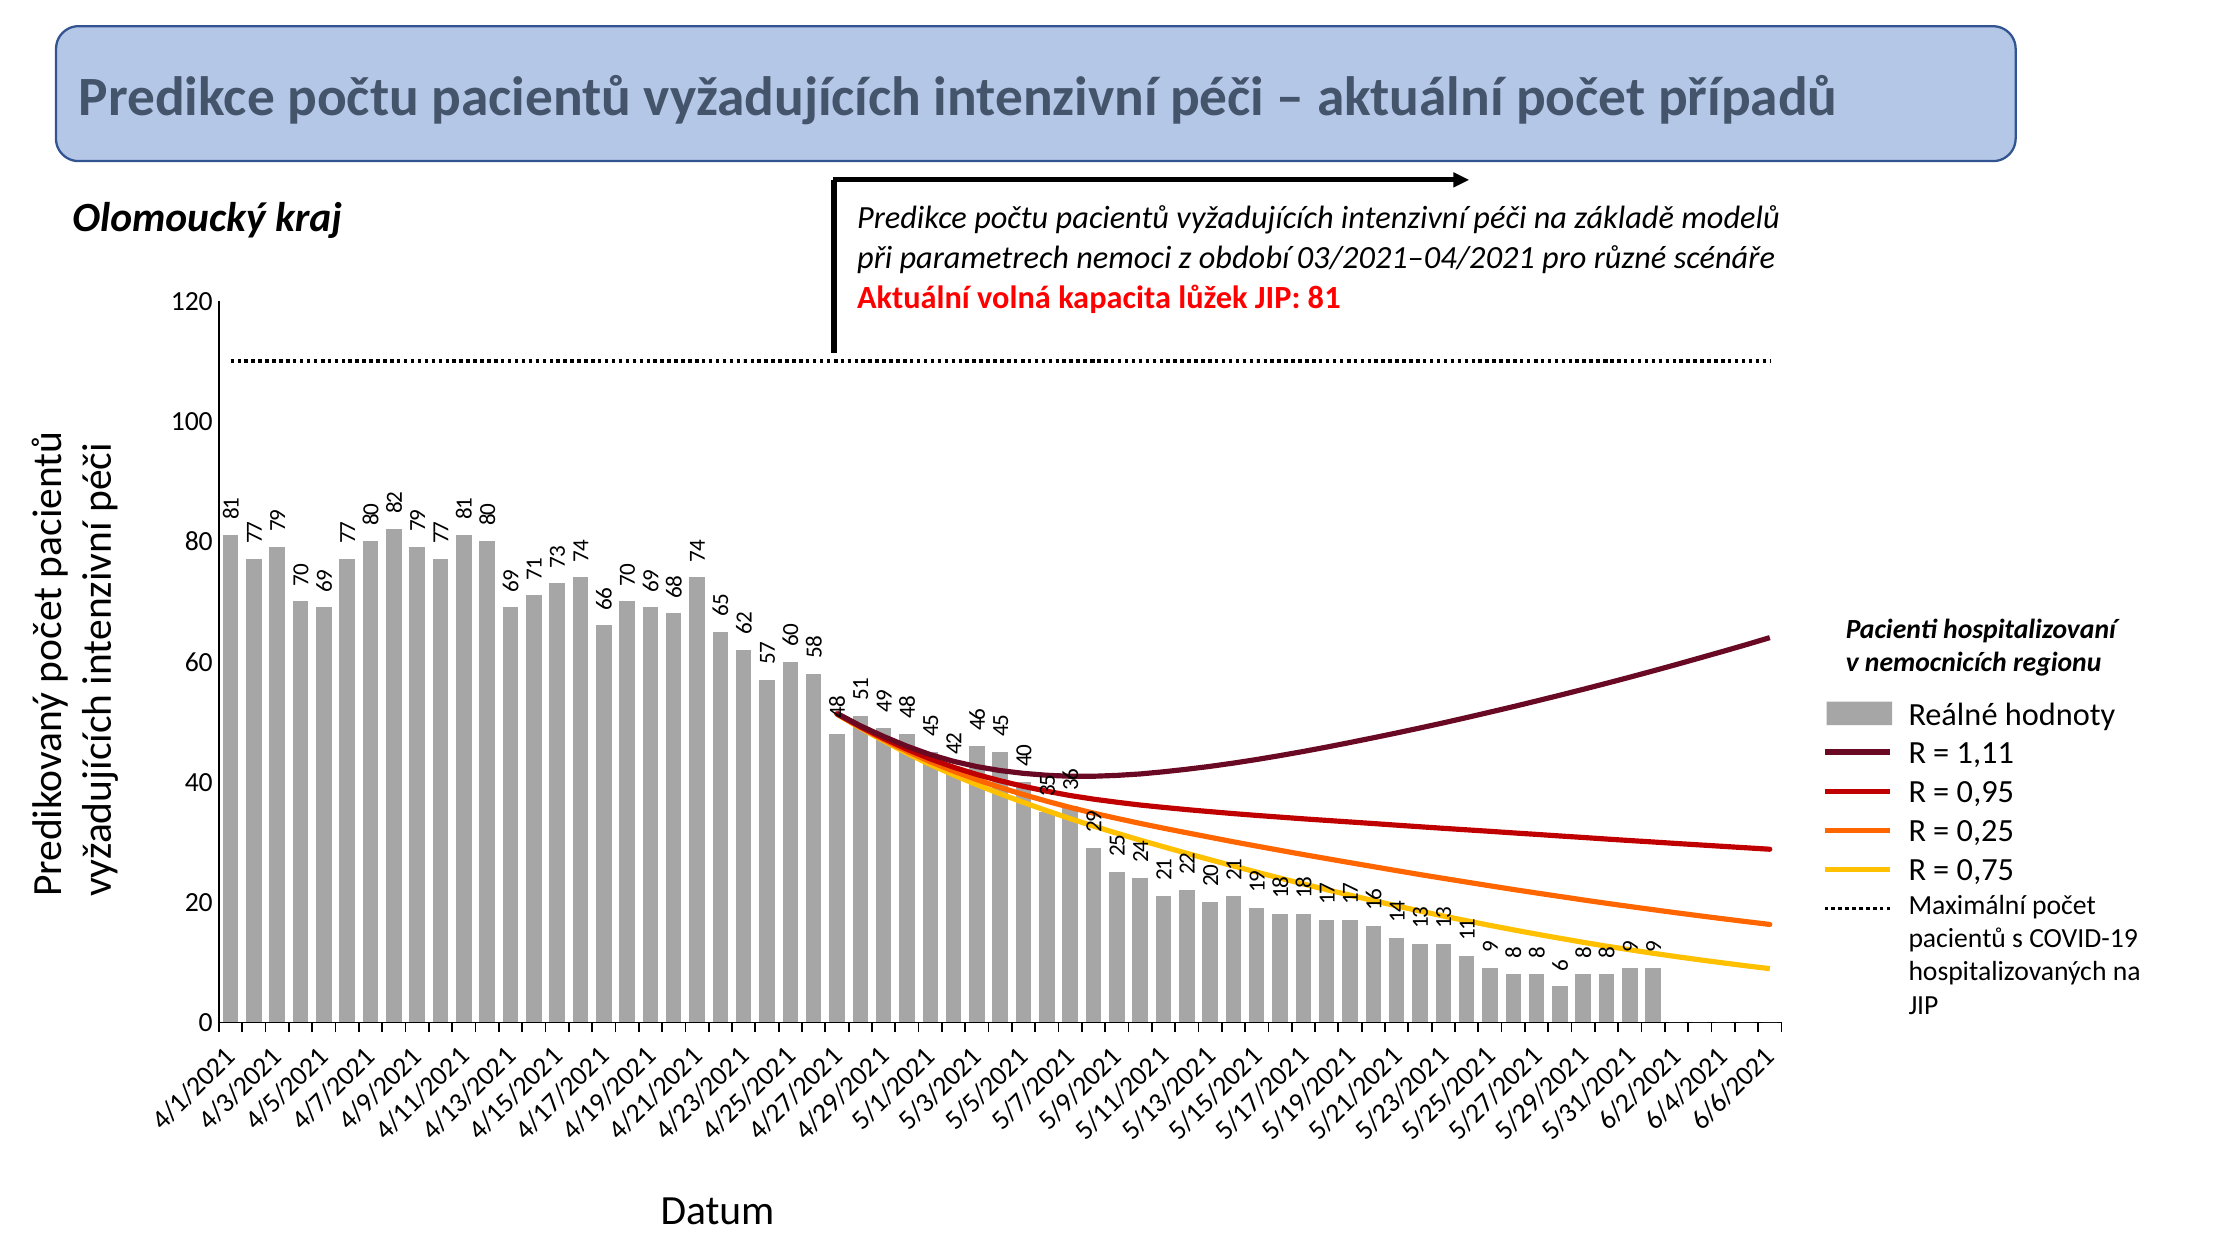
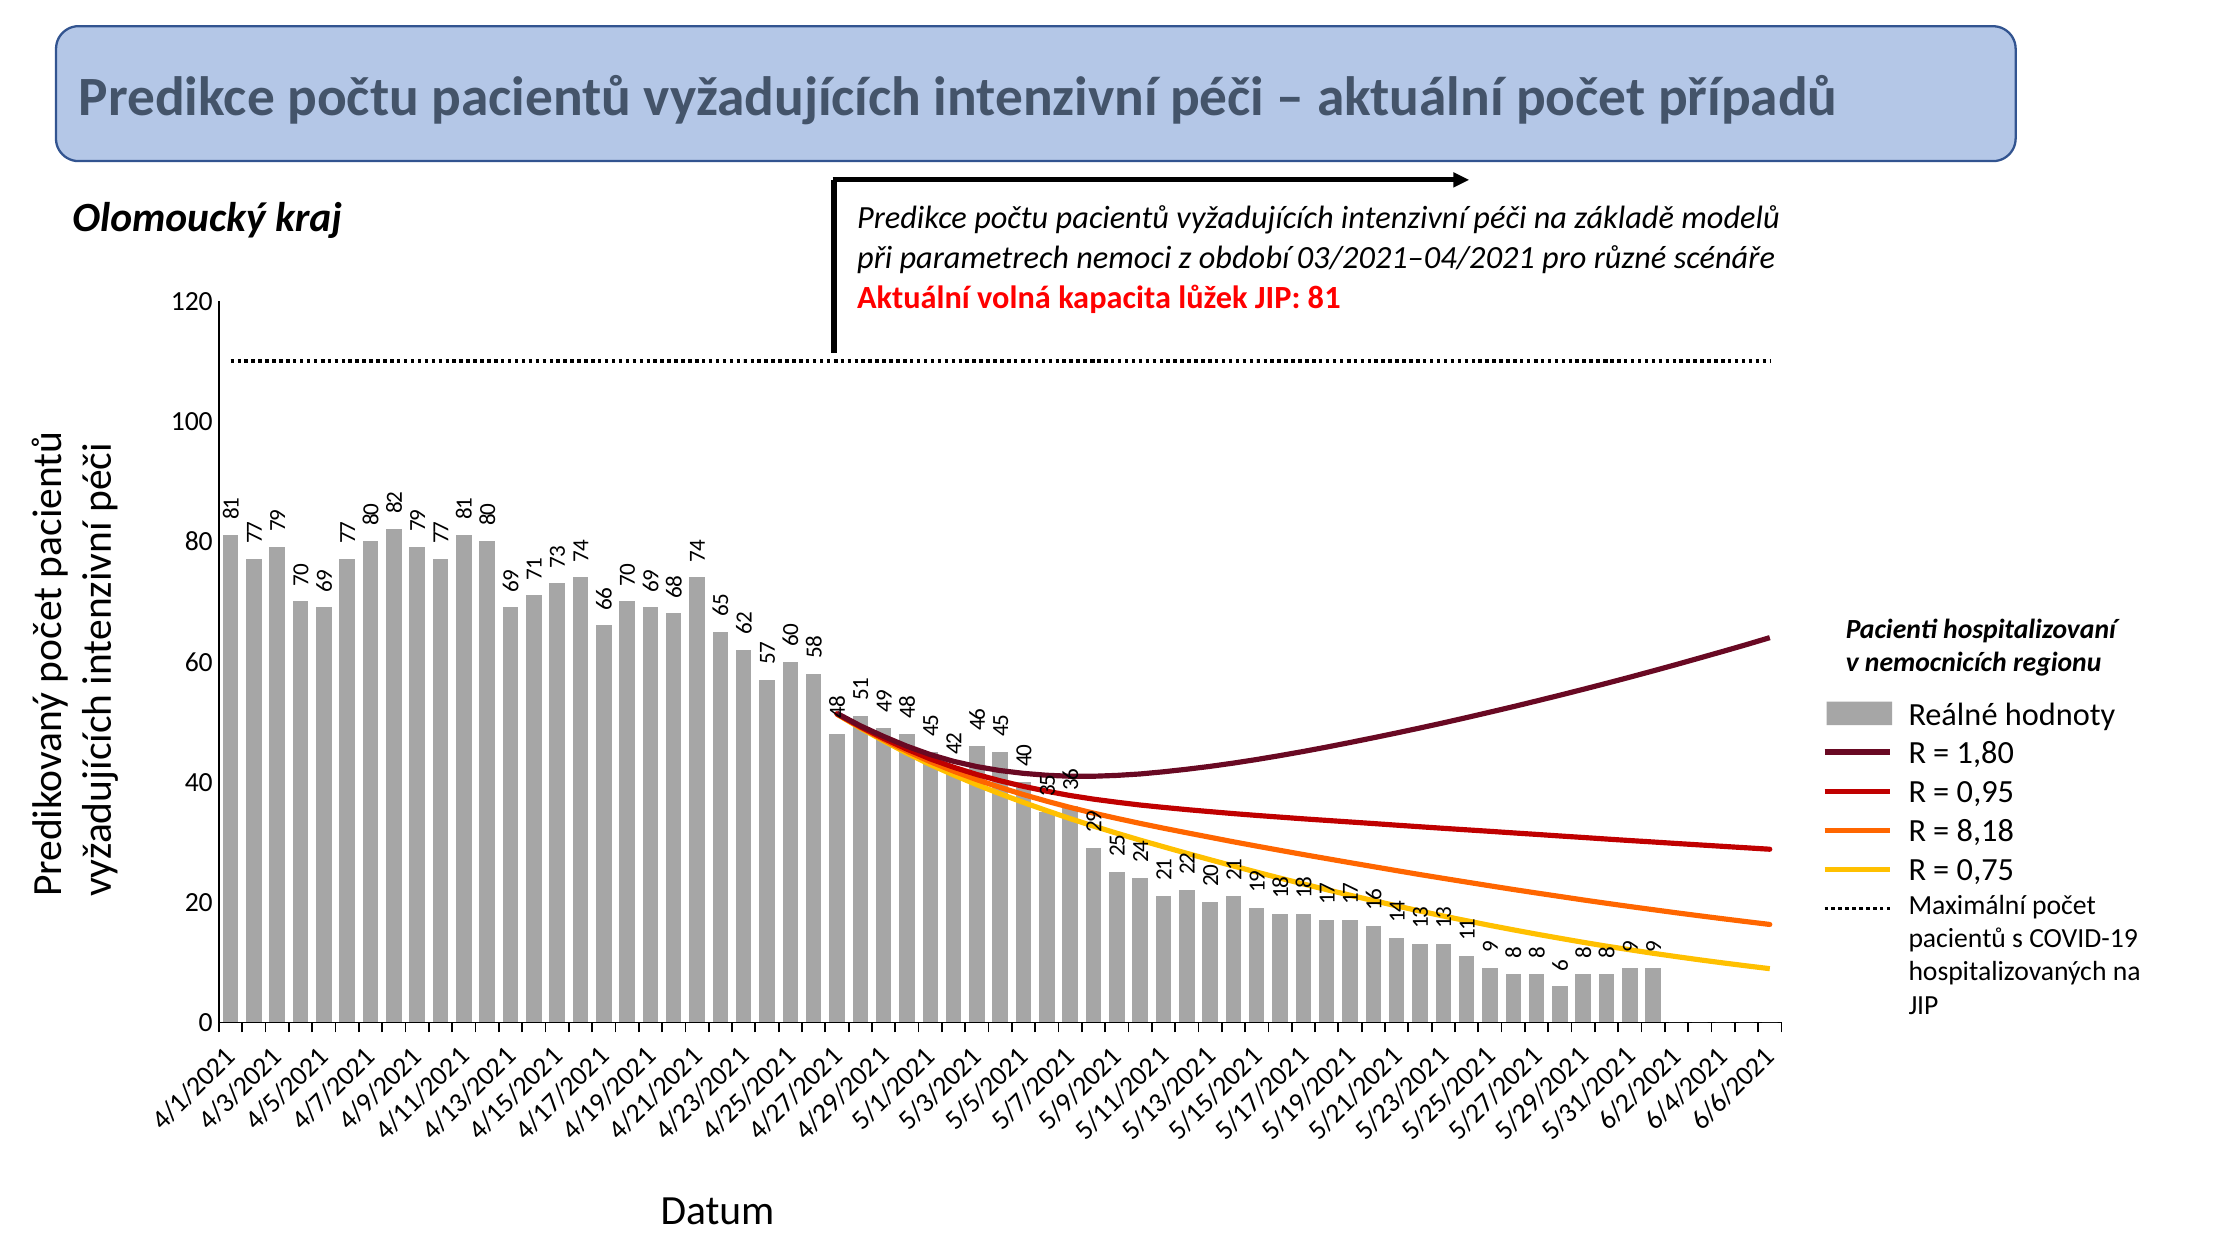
1,11: 1,11 -> 1,80
0,25: 0,25 -> 8,18
